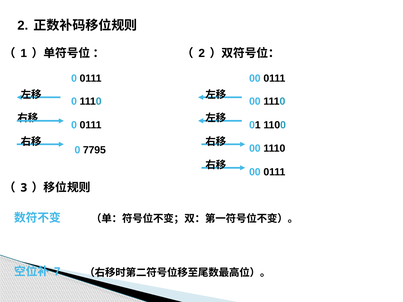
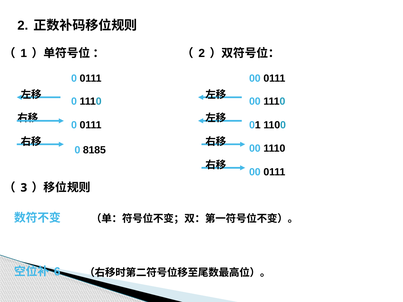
7795: 7795 -> 8185
7: 7 -> 6
